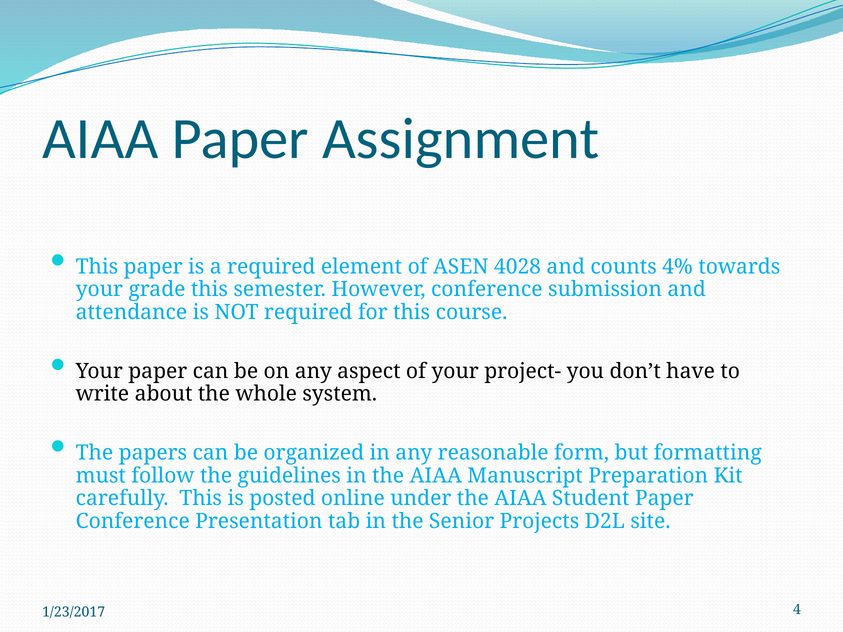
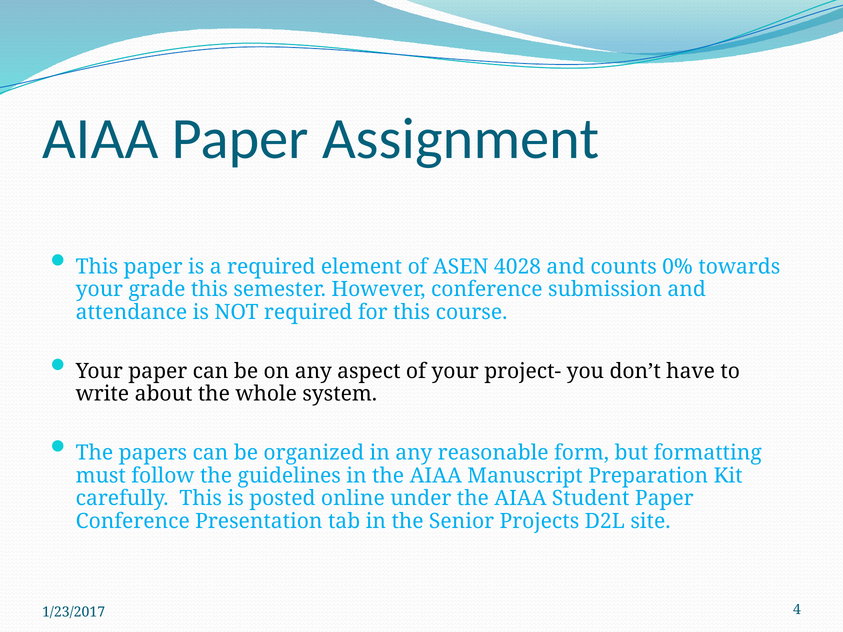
4%: 4% -> 0%
